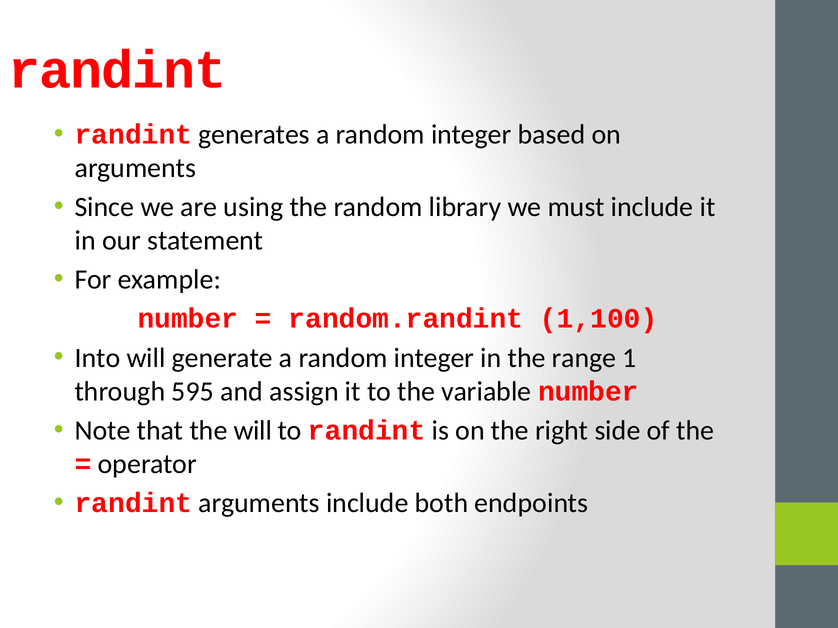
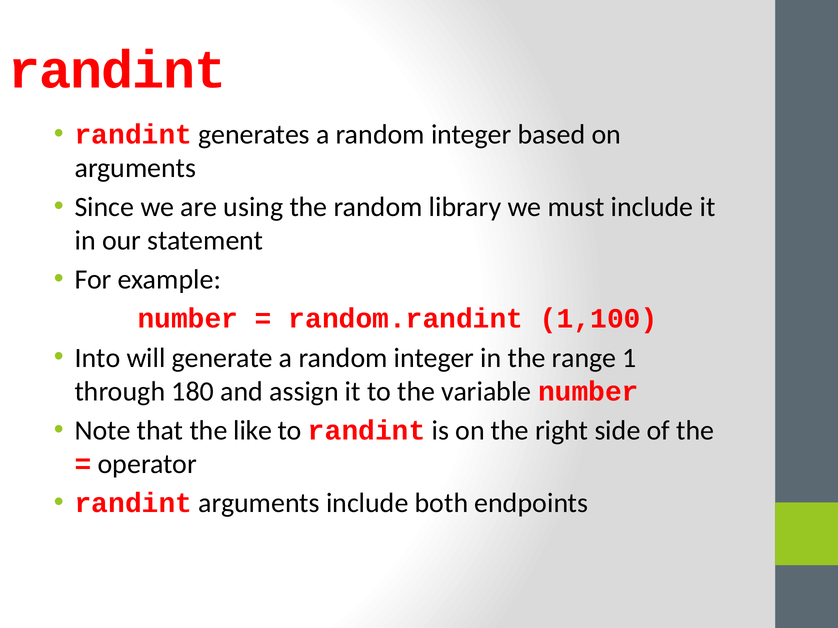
595: 595 -> 180
the will: will -> like
